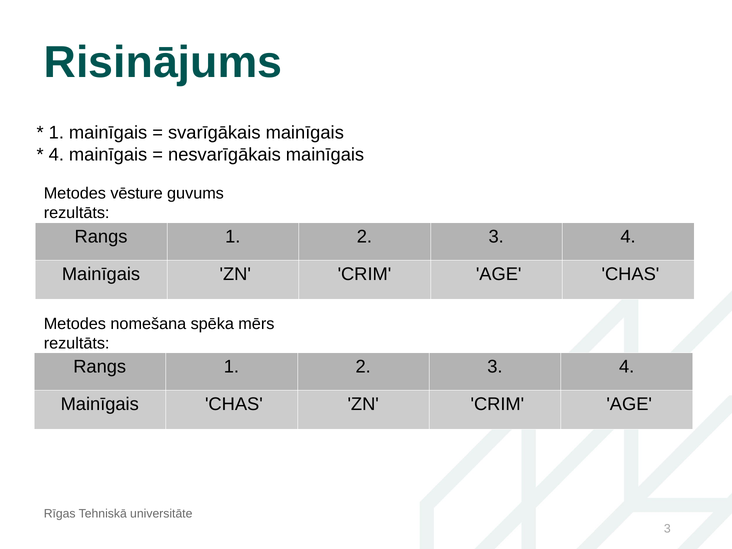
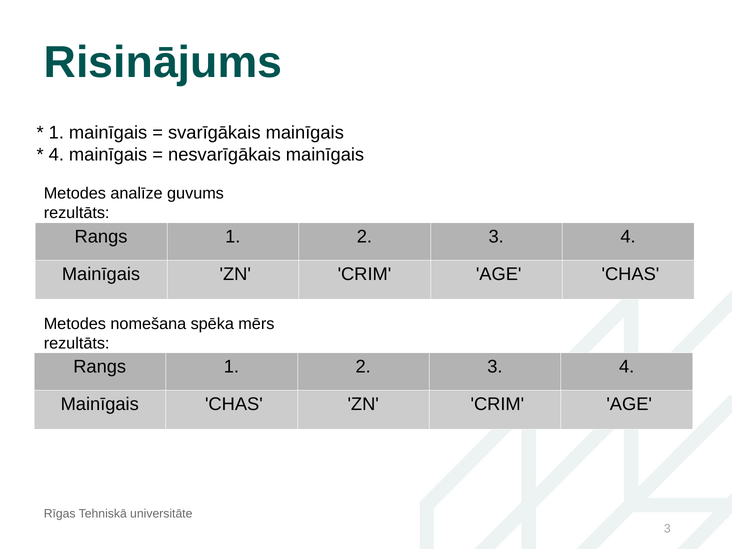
vēsture: vēsture -> analīze
